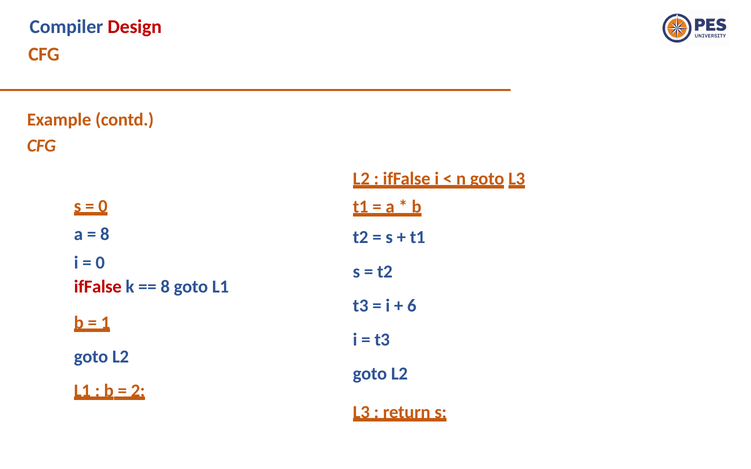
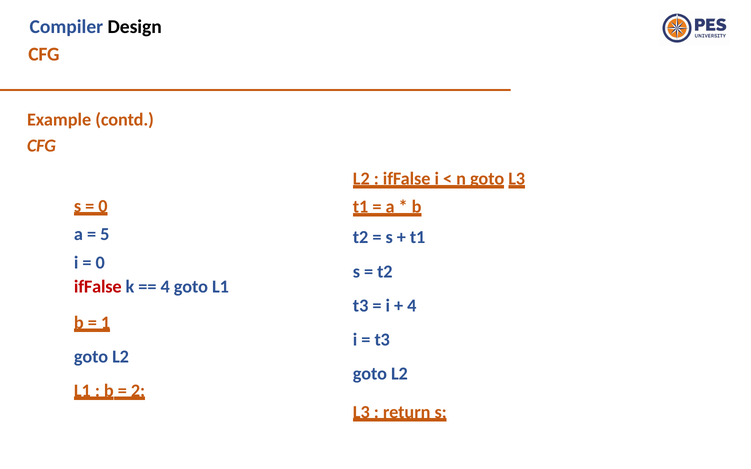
Design colour: red -> black
8 at (105, 235): 8 -> 5
8 at (165, 287): 8 -> 4
6 at (412, 306): 6 -> 4
